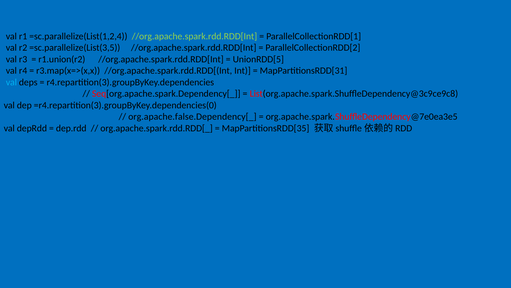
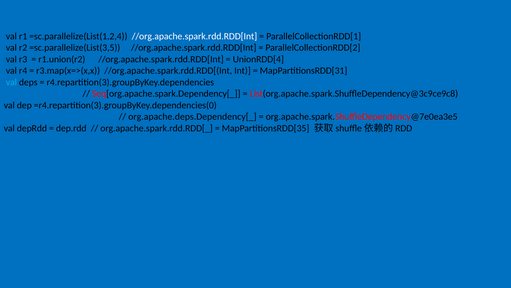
//org.apache.spark.rdd.RDD[Int at (194, 36) colour: light green -> white
UnionRDD[5: UnionRDD[5 -> UnionRDD[4
org.apache.false.Dependency[_: org.apache.false.Dependency[_ -> org.apache.deps.Dependency[_
